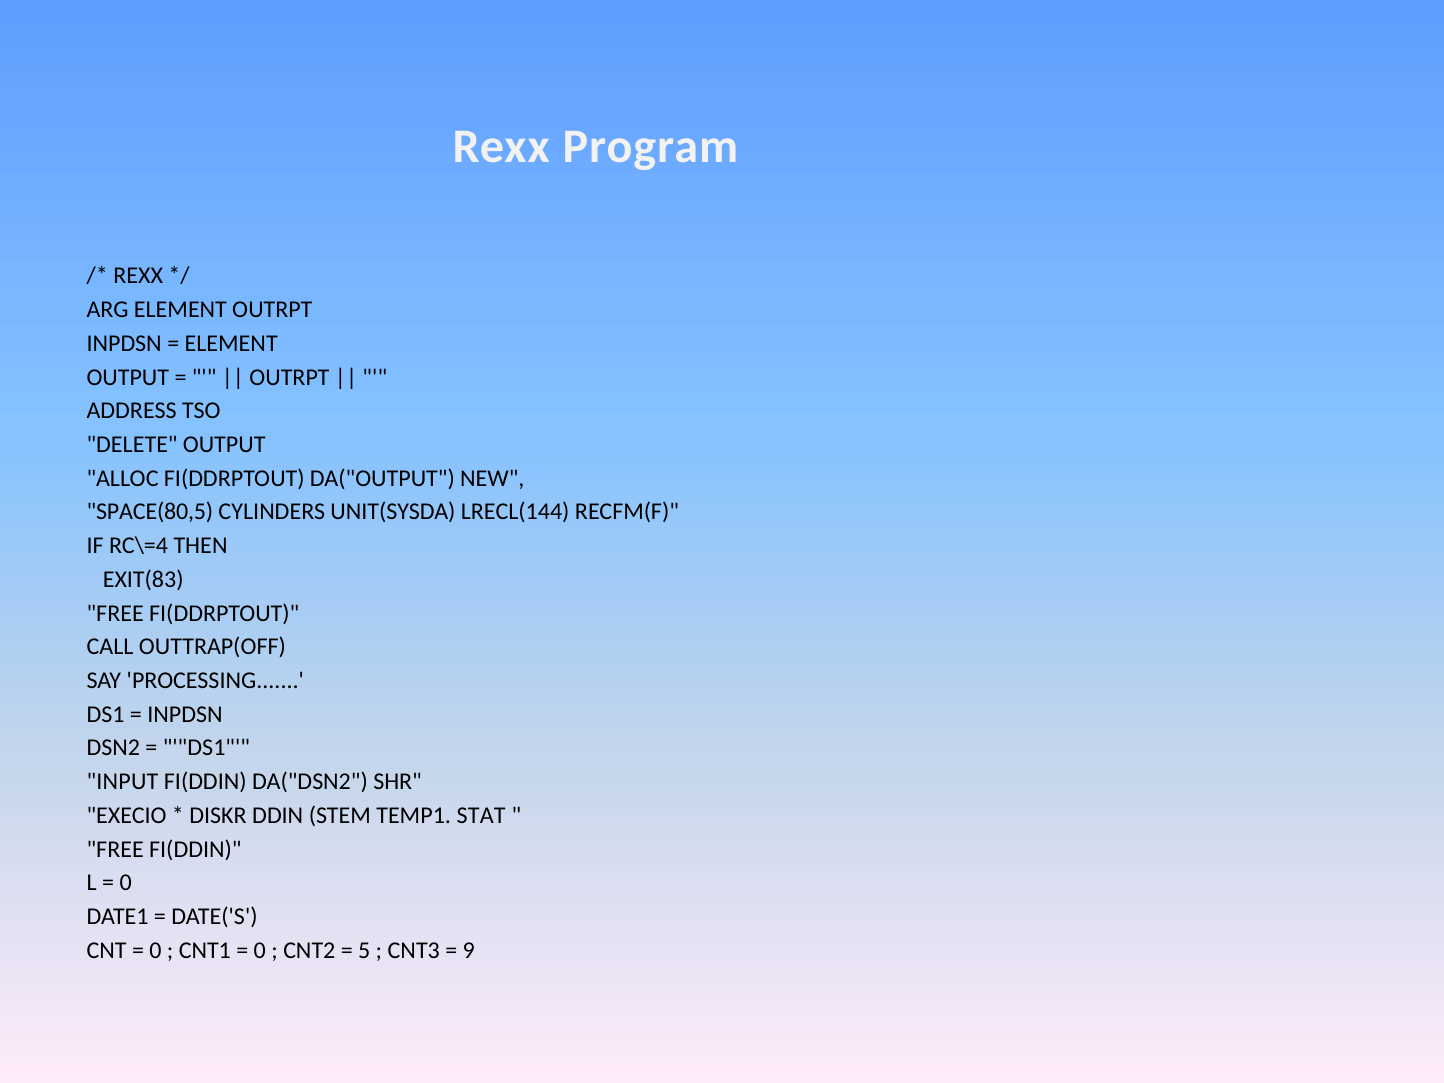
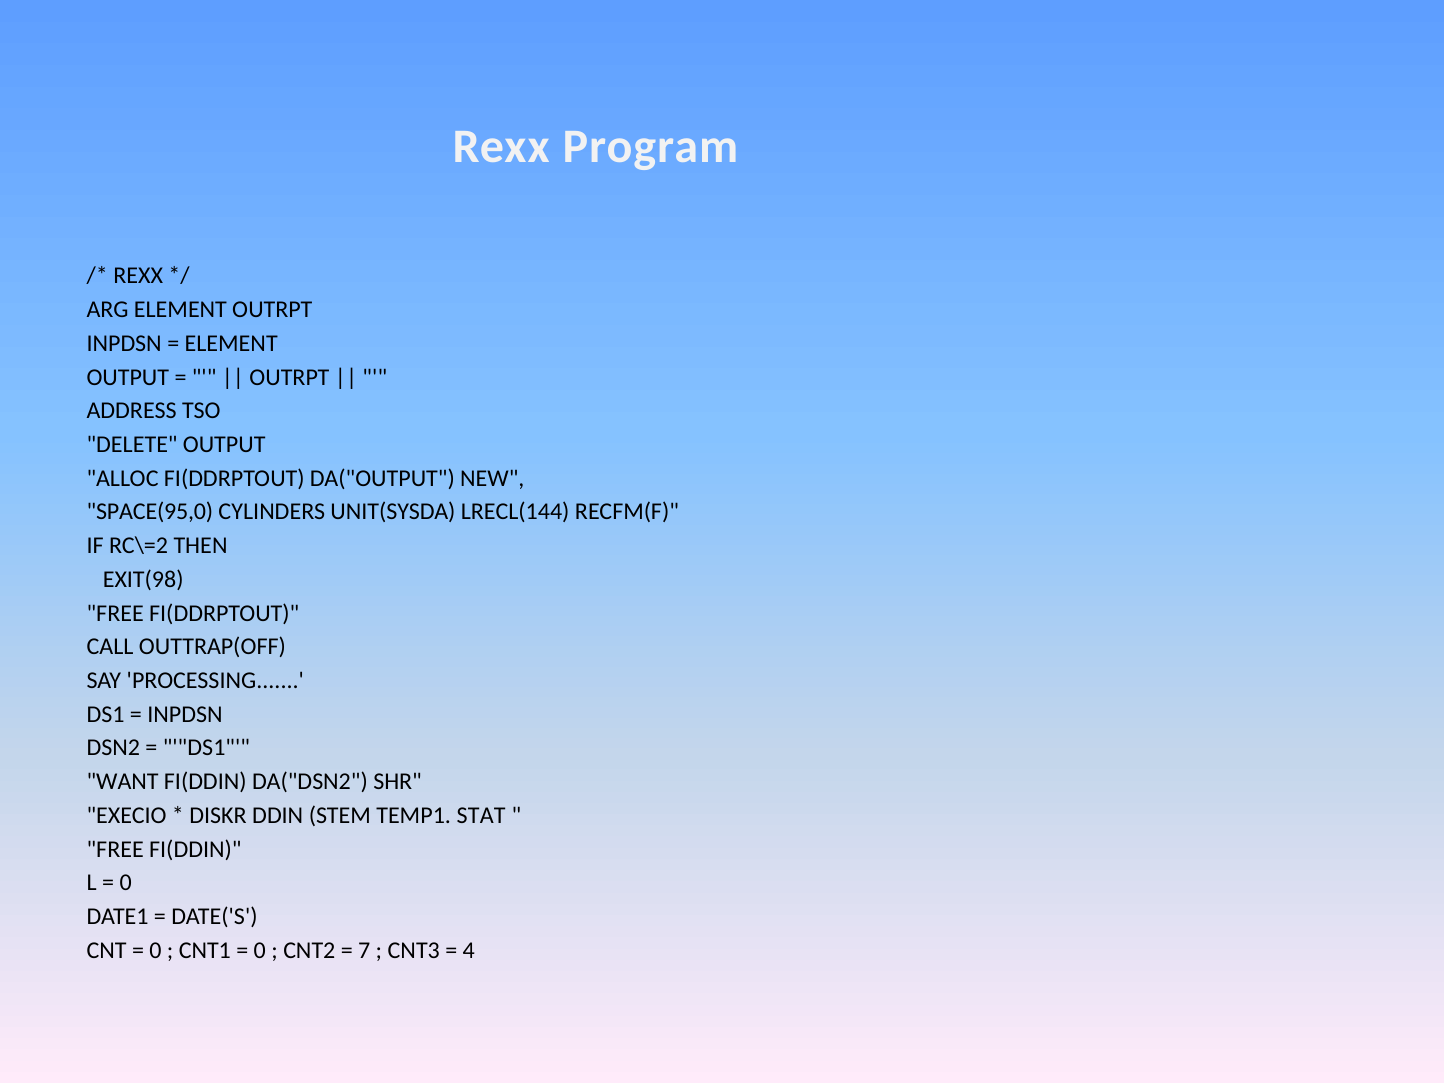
SPACE(80,5: SPACE(80,5 -> SPACE(95,0
RC\=4: RC\=4 -> RC\=2
EXIT(83: EXIT(83 -> EXIT(98
INPUT: INPUT -> WANT
5: 5 -> 7
9: 9 -> 4
